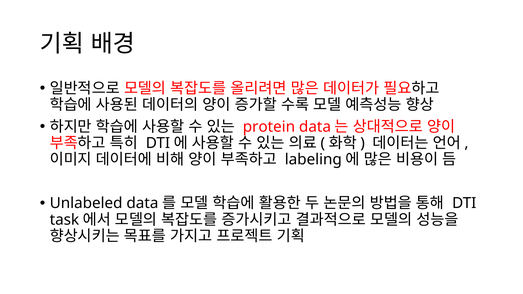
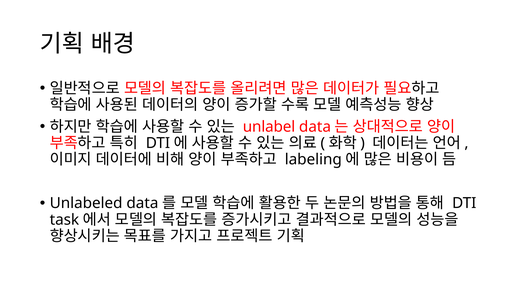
protein: protein -> unlabel
